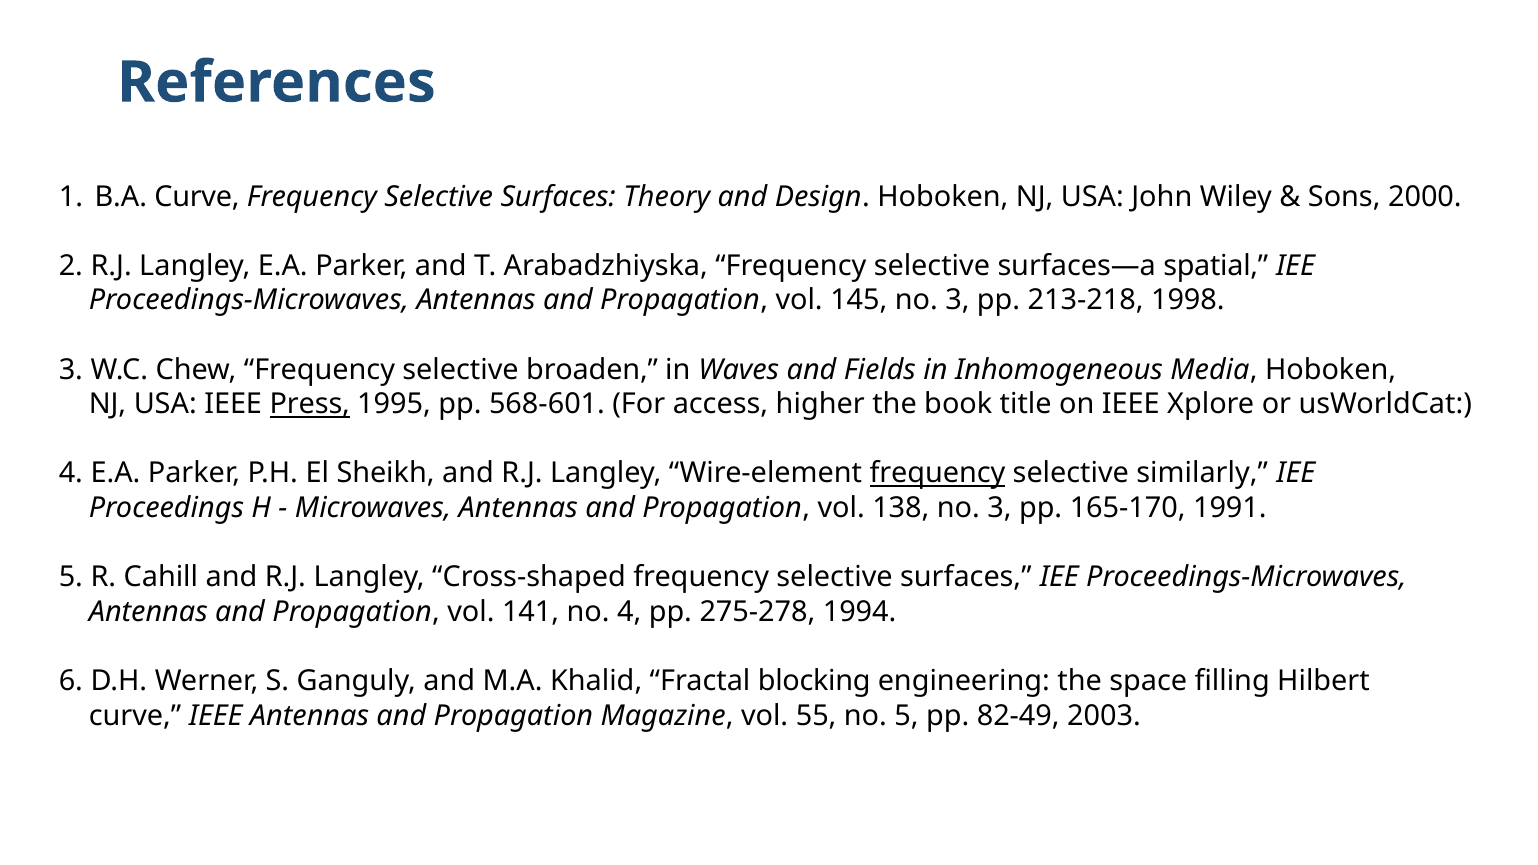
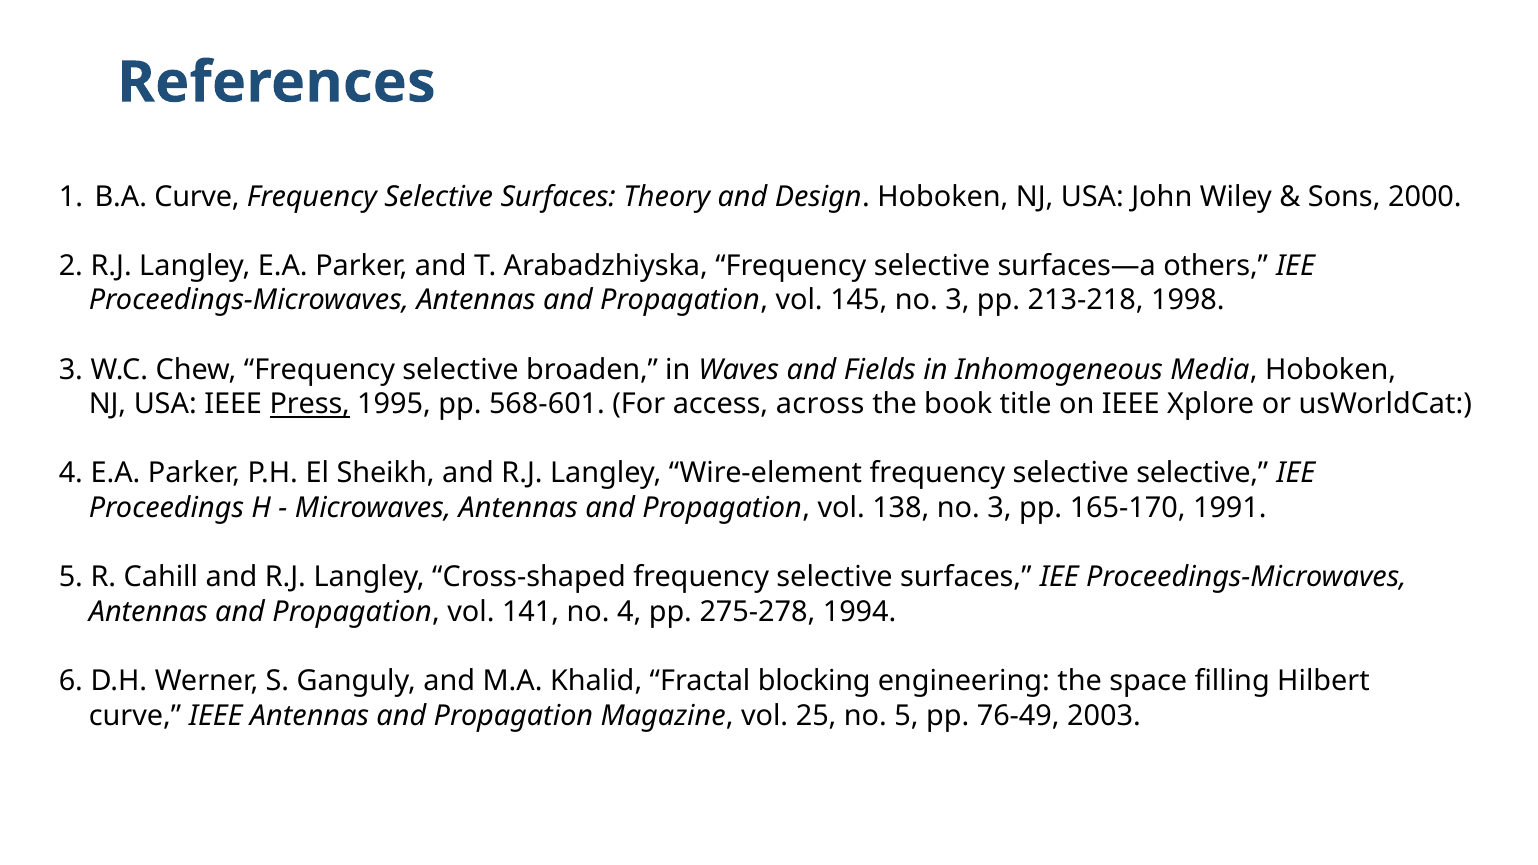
spatial: spatial -> others
higher: higher -> across
frequency at (937, 474) underline: present -> none
selective similarly: similarly -> selective
55: 55 -> 25
82-49: 82-49 -> 76-49
